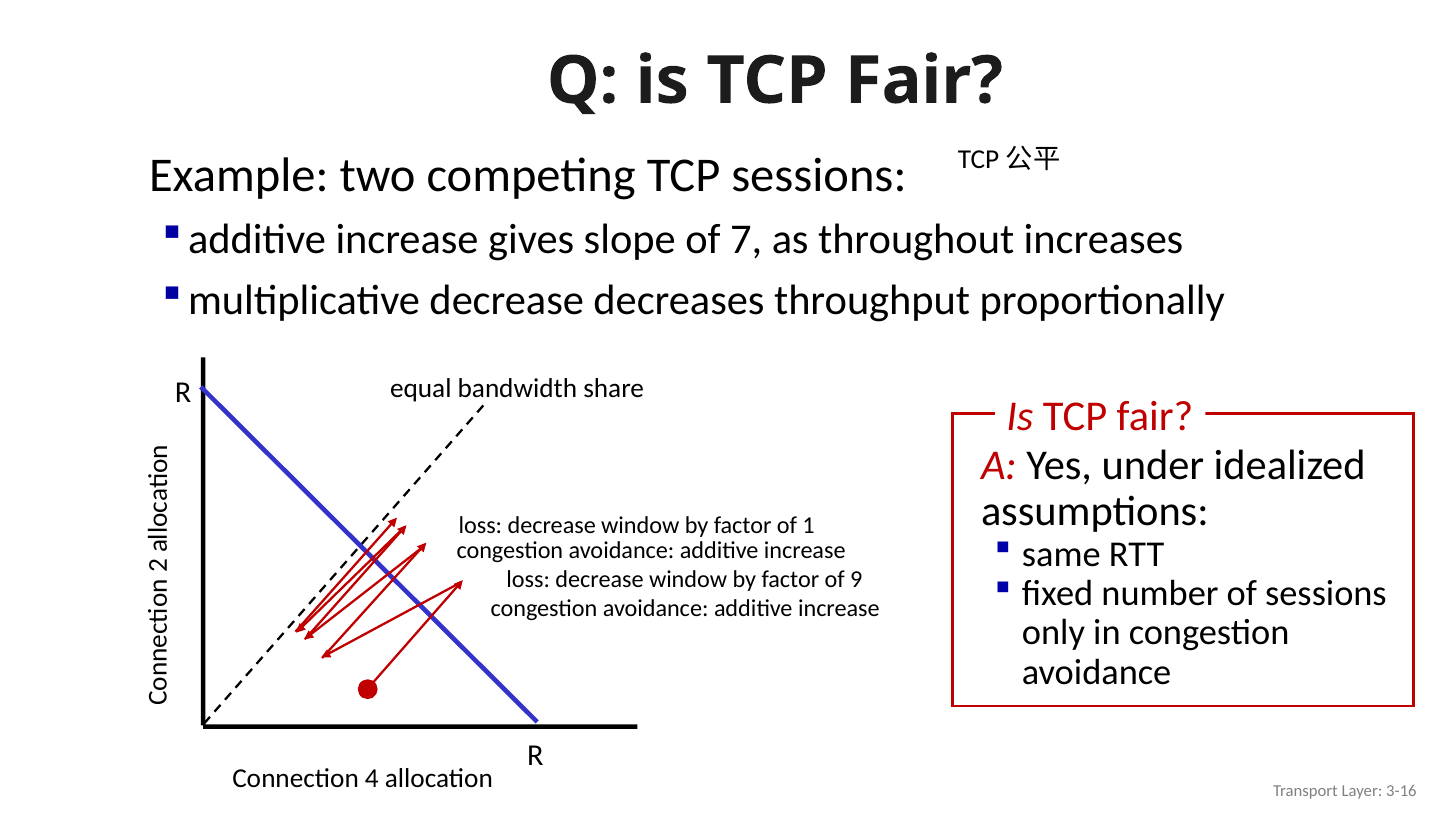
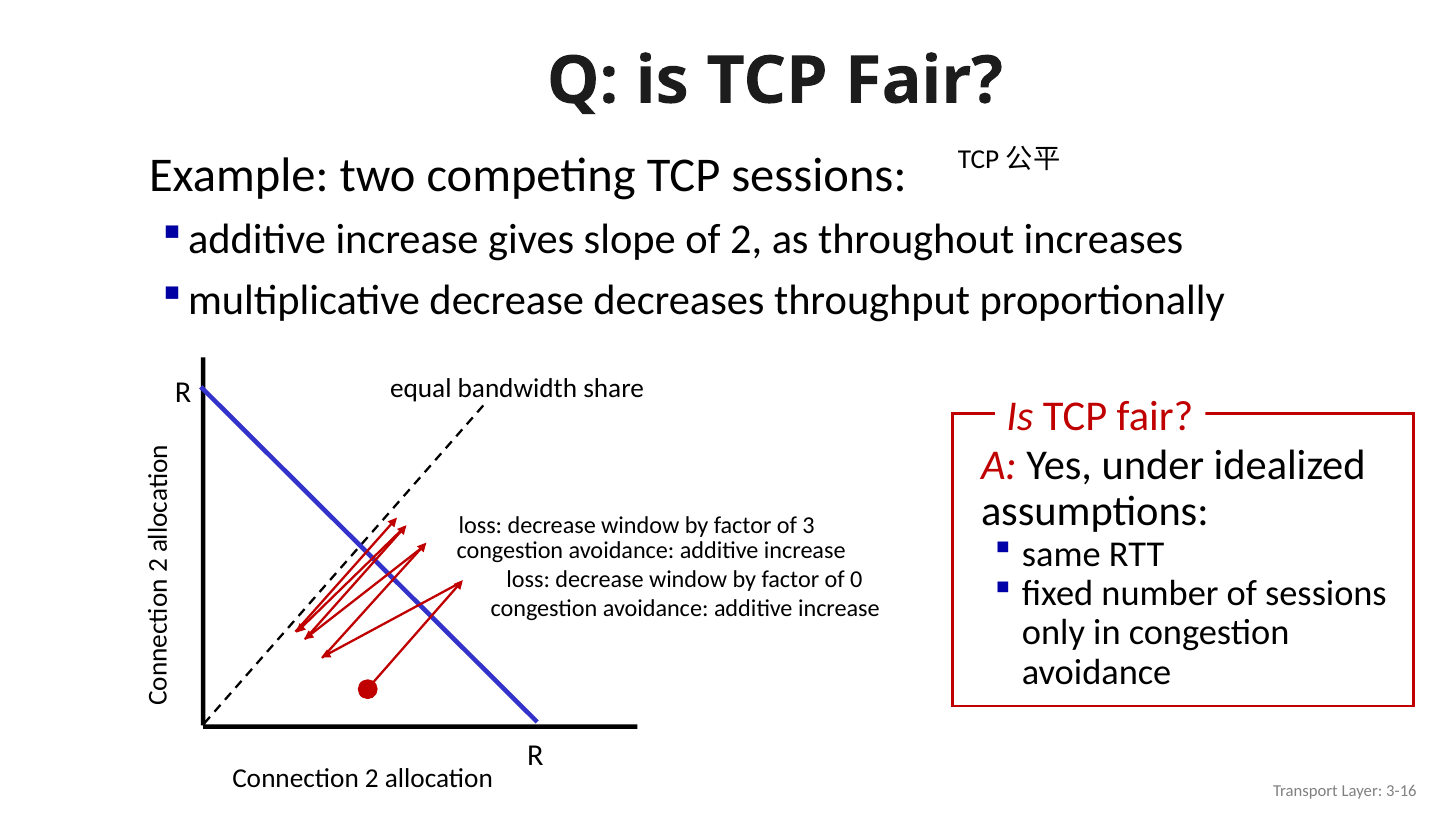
of 7: 7 -> 2
1: 1 -> 3
9: 9 -> 0
Connection 4: 4 -> 2
